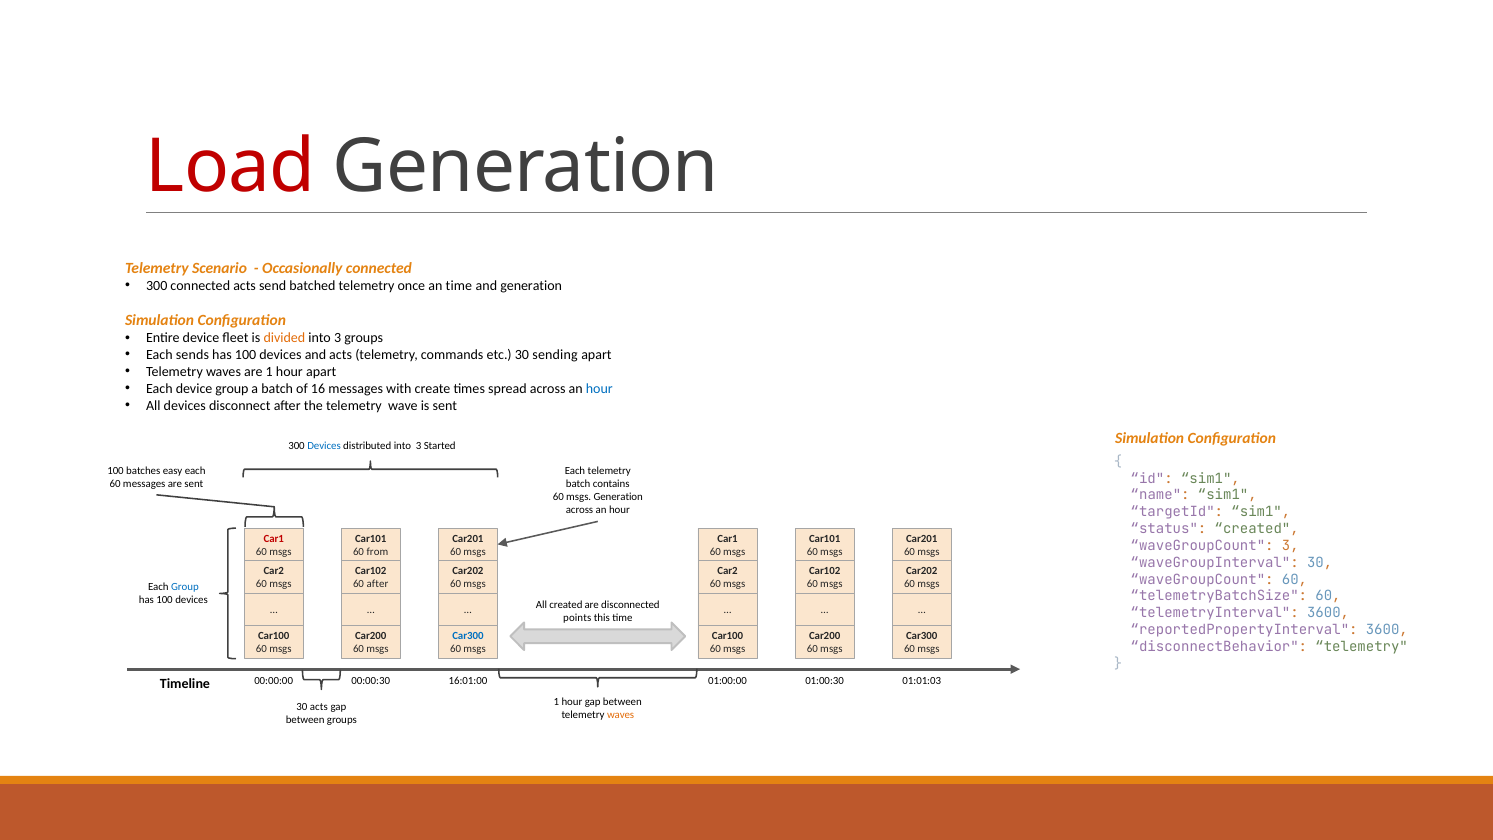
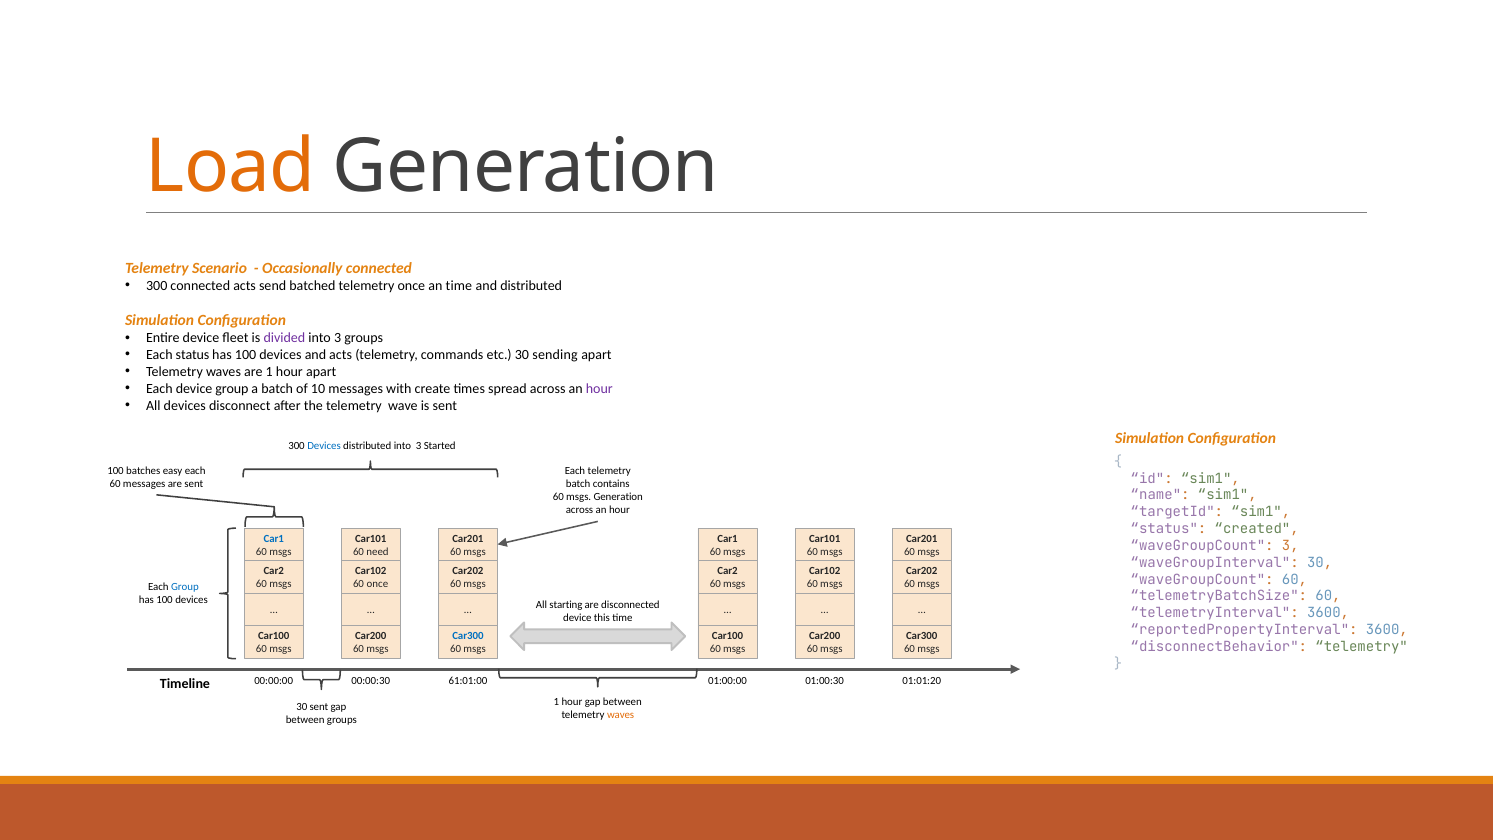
Load colour: red -> orange
and generation: generation -> distributed
divided colour: orange -> purple
Each sends: sends -> status
16: 16 -> 10
hour at (599, 389) colour: blue -> purple
Car1 at (274, 539) colour: red -> blue
from: from -> need
60 after: after -> once
All created: created -> starting
points at (577, 618): points -> device
16:01:00: 16:01:00 -> 61:01:00
01:01:03: 01:01:03 -> 01:01:20
30 acts: acts -> sent
